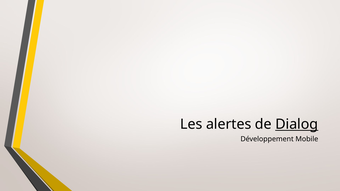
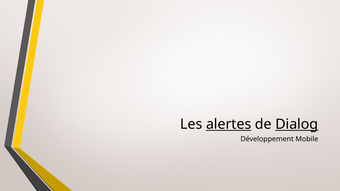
alertes underline: none -> present
